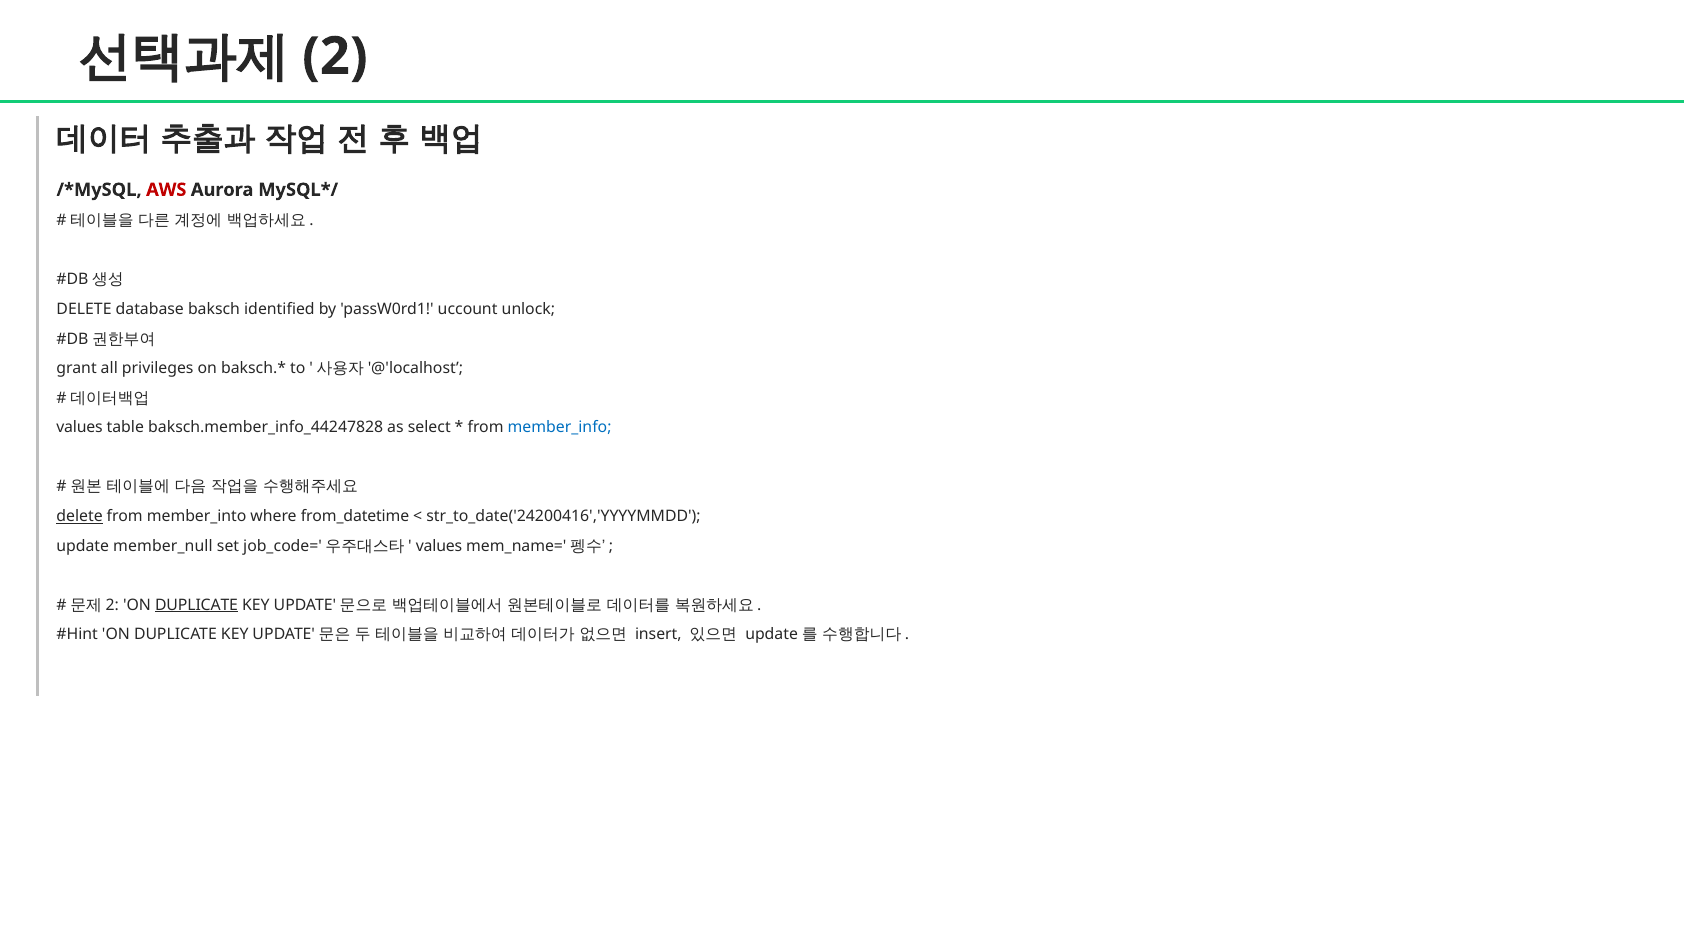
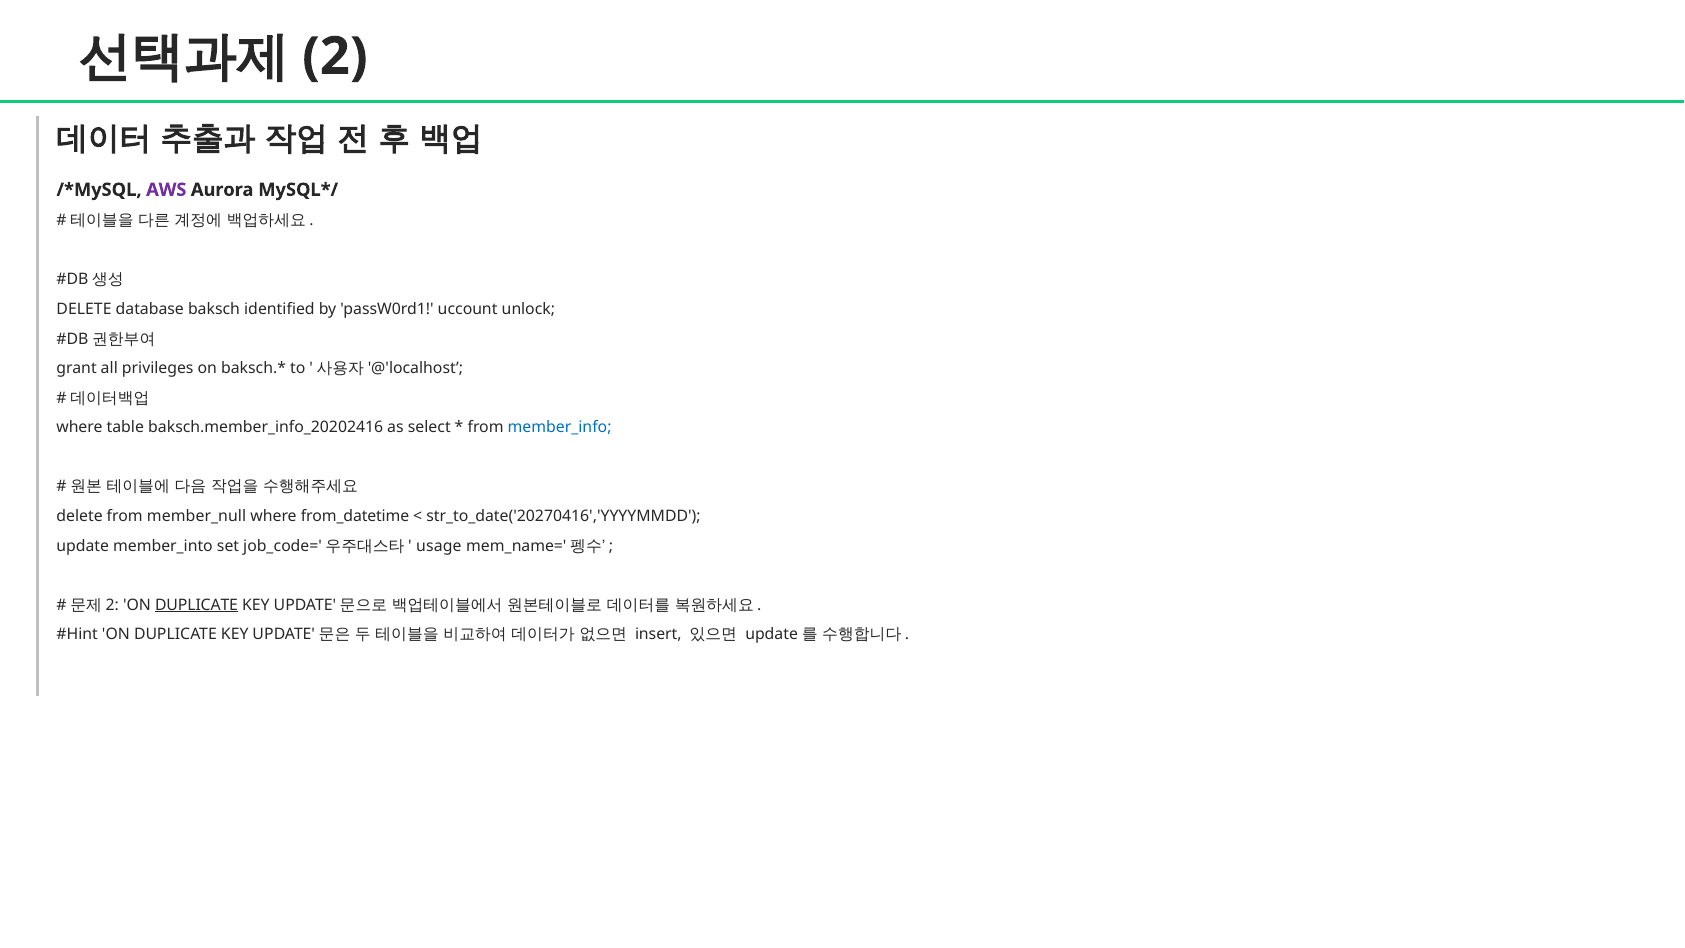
AWS colour: red -> purple
values at (80, 427): values -> where
baksch.member_info_44247828: baksch.member_info_44247828 -> baksch.member_info_20202416
delete at (80, 516) underline: present -> none
member_into: member_into -> member_null
str_to_date('24200416','YYYYMMDD: str_to_date('24200416','YYYYMMDD -> str_to_date('20270416','YYYYMMDD
member_null: member_null -> member_into
values at (439, 546): values -> usage
